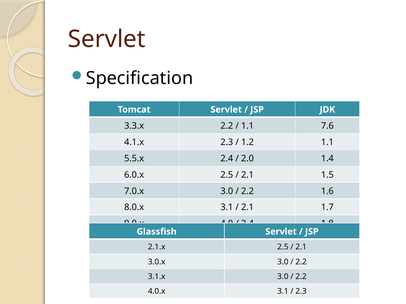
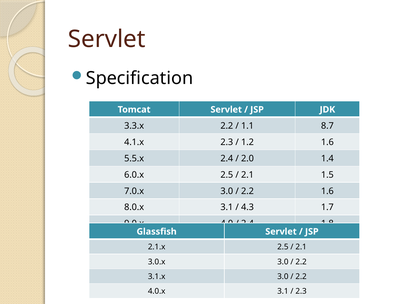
7.6: 7.6 -> 8.7
1.2 1.1: 1.1 -> 1.6
2.1 at (248, 208): 2.1 -> 4.3
